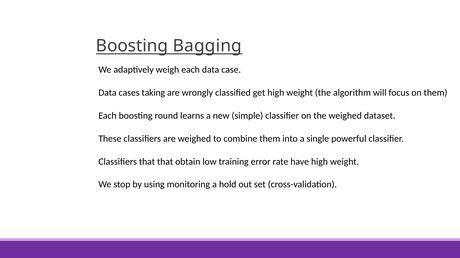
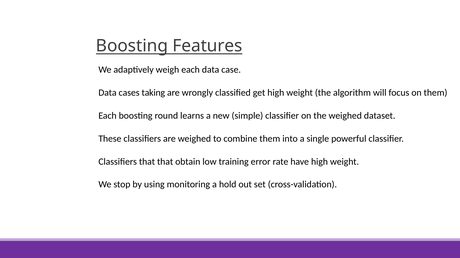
Bagging: Bagging -> Features
